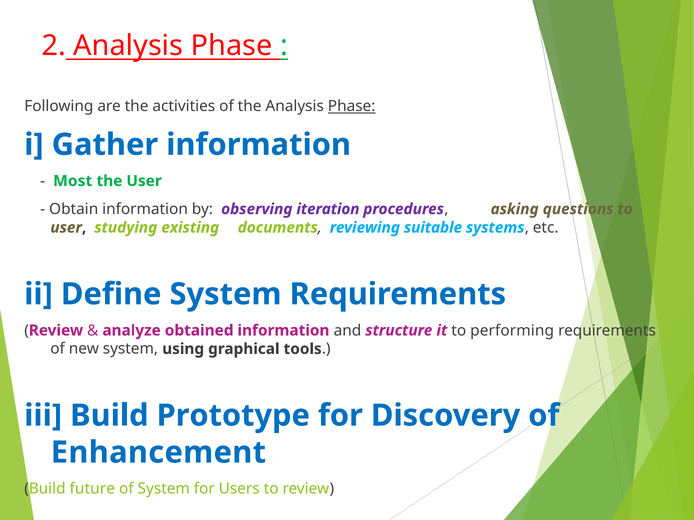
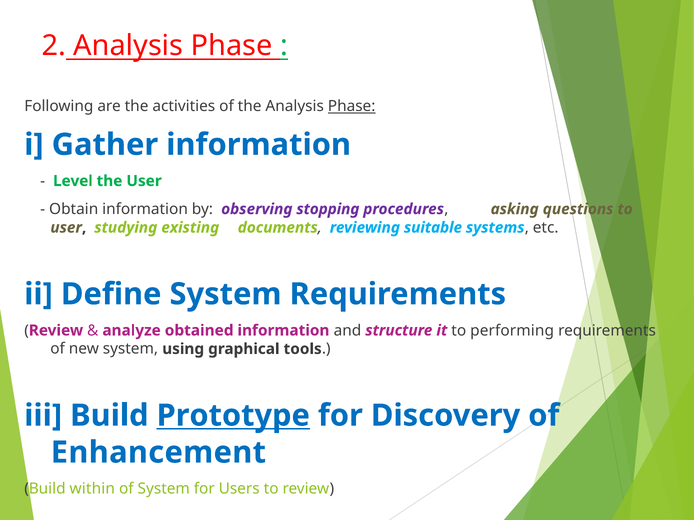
Most: Most -> Level
iteration: iteration -> stopping
Prototype underline: none -> present
future: future -> within
